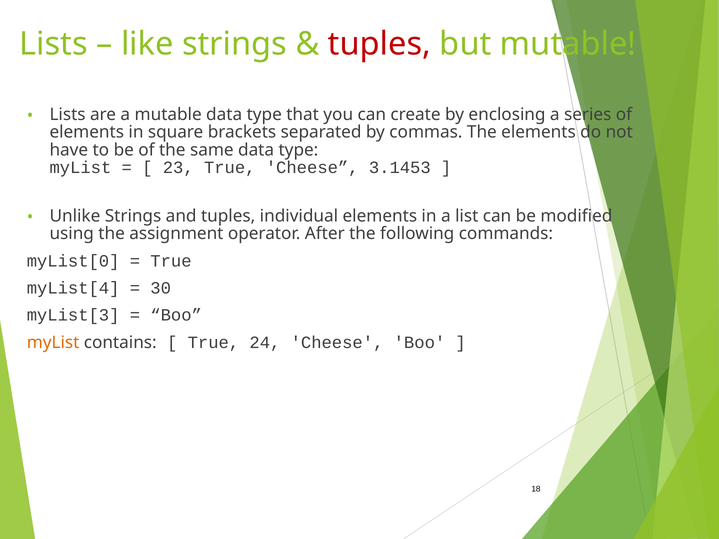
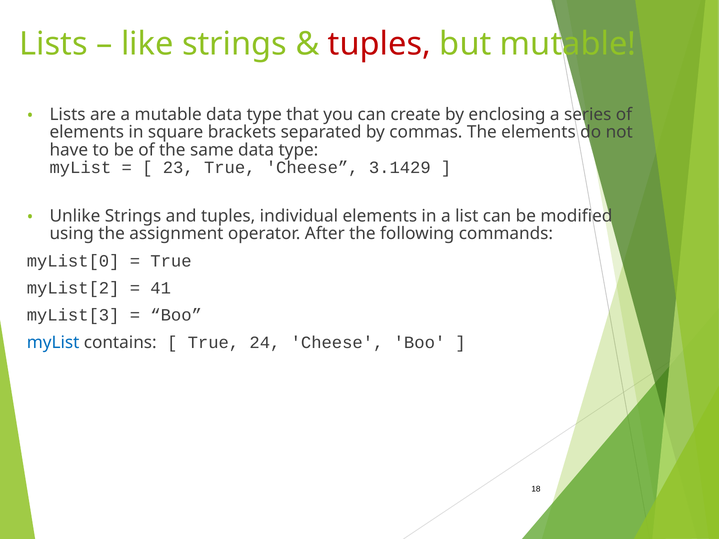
3.1453: 3.1453 -> 3.1429
myList[4: myList[4 -> myList[2
30: 30 -> 41
myList at (53, 343) colour: orange -> blue
